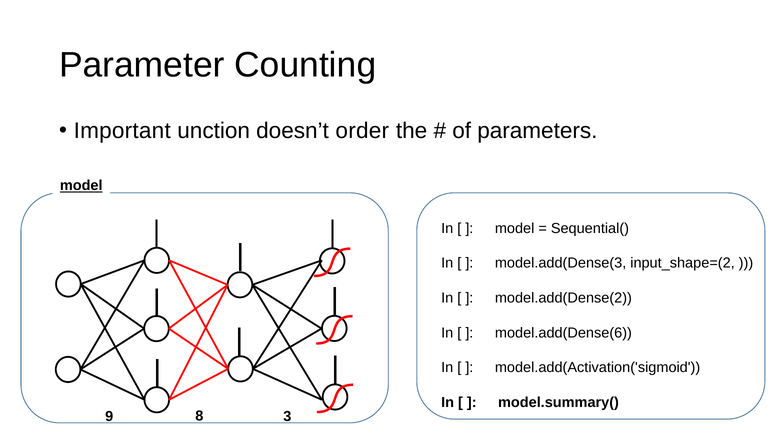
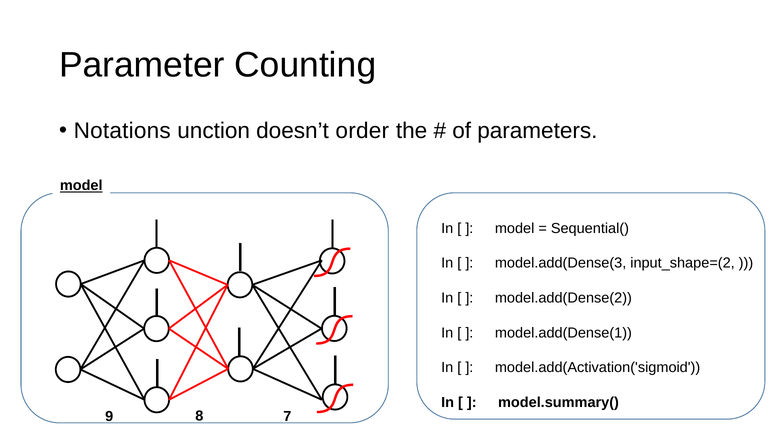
Important: Important -> Notations
model.add(Dense(6: model.add(Dense(6 -> model.add(Dense(1
3: 3 -> 7
